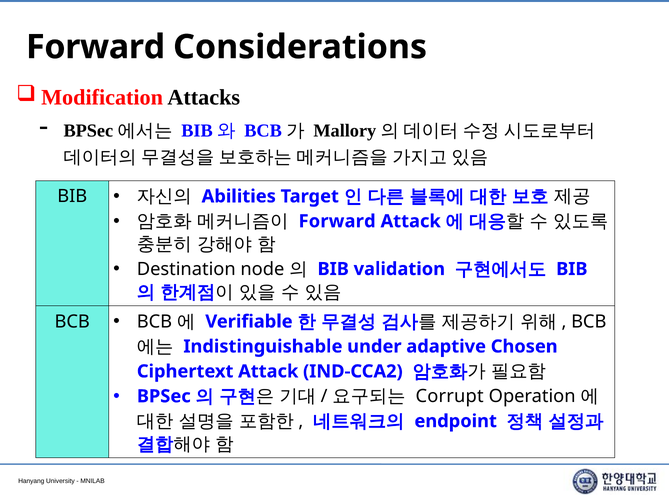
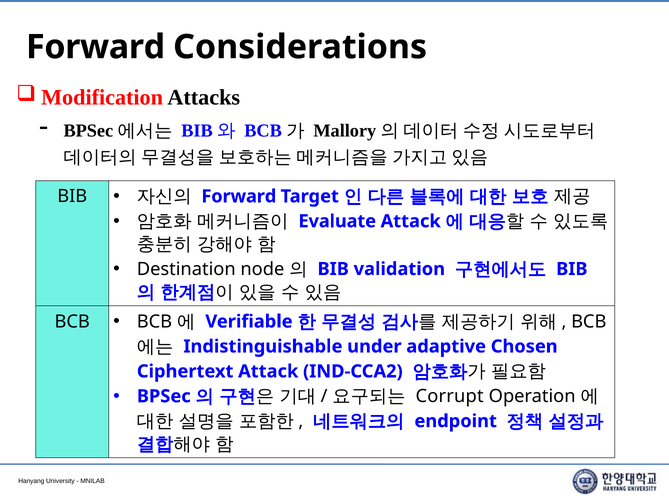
Abilities at (239, 197): Abilities -> Forward
Forward at (337, 222): Forward -> Evaluate
